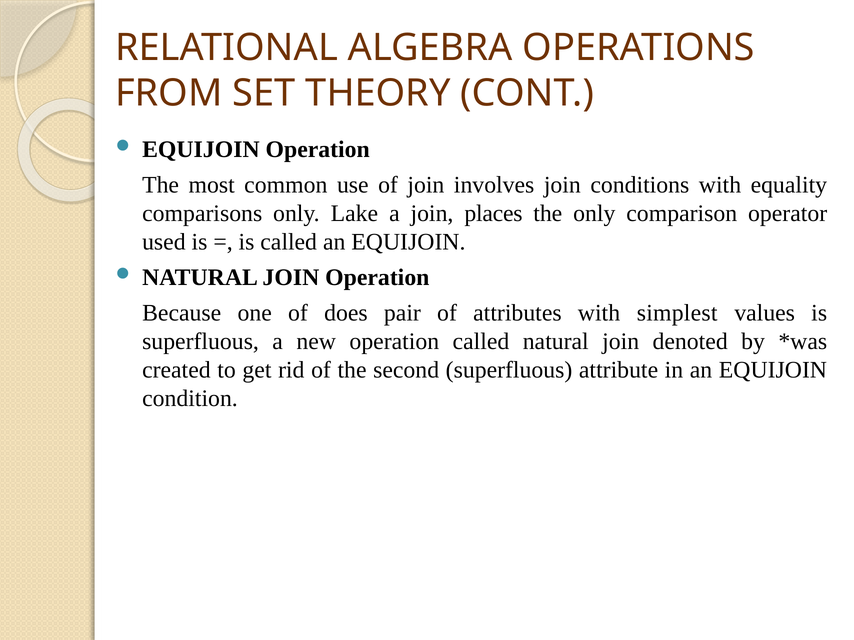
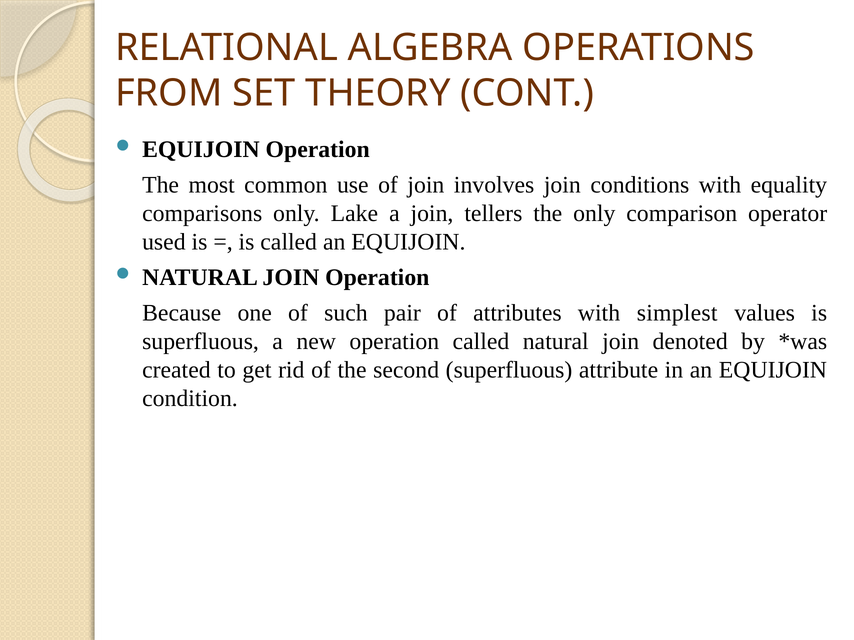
places: places -> tellers
does: does -> such
